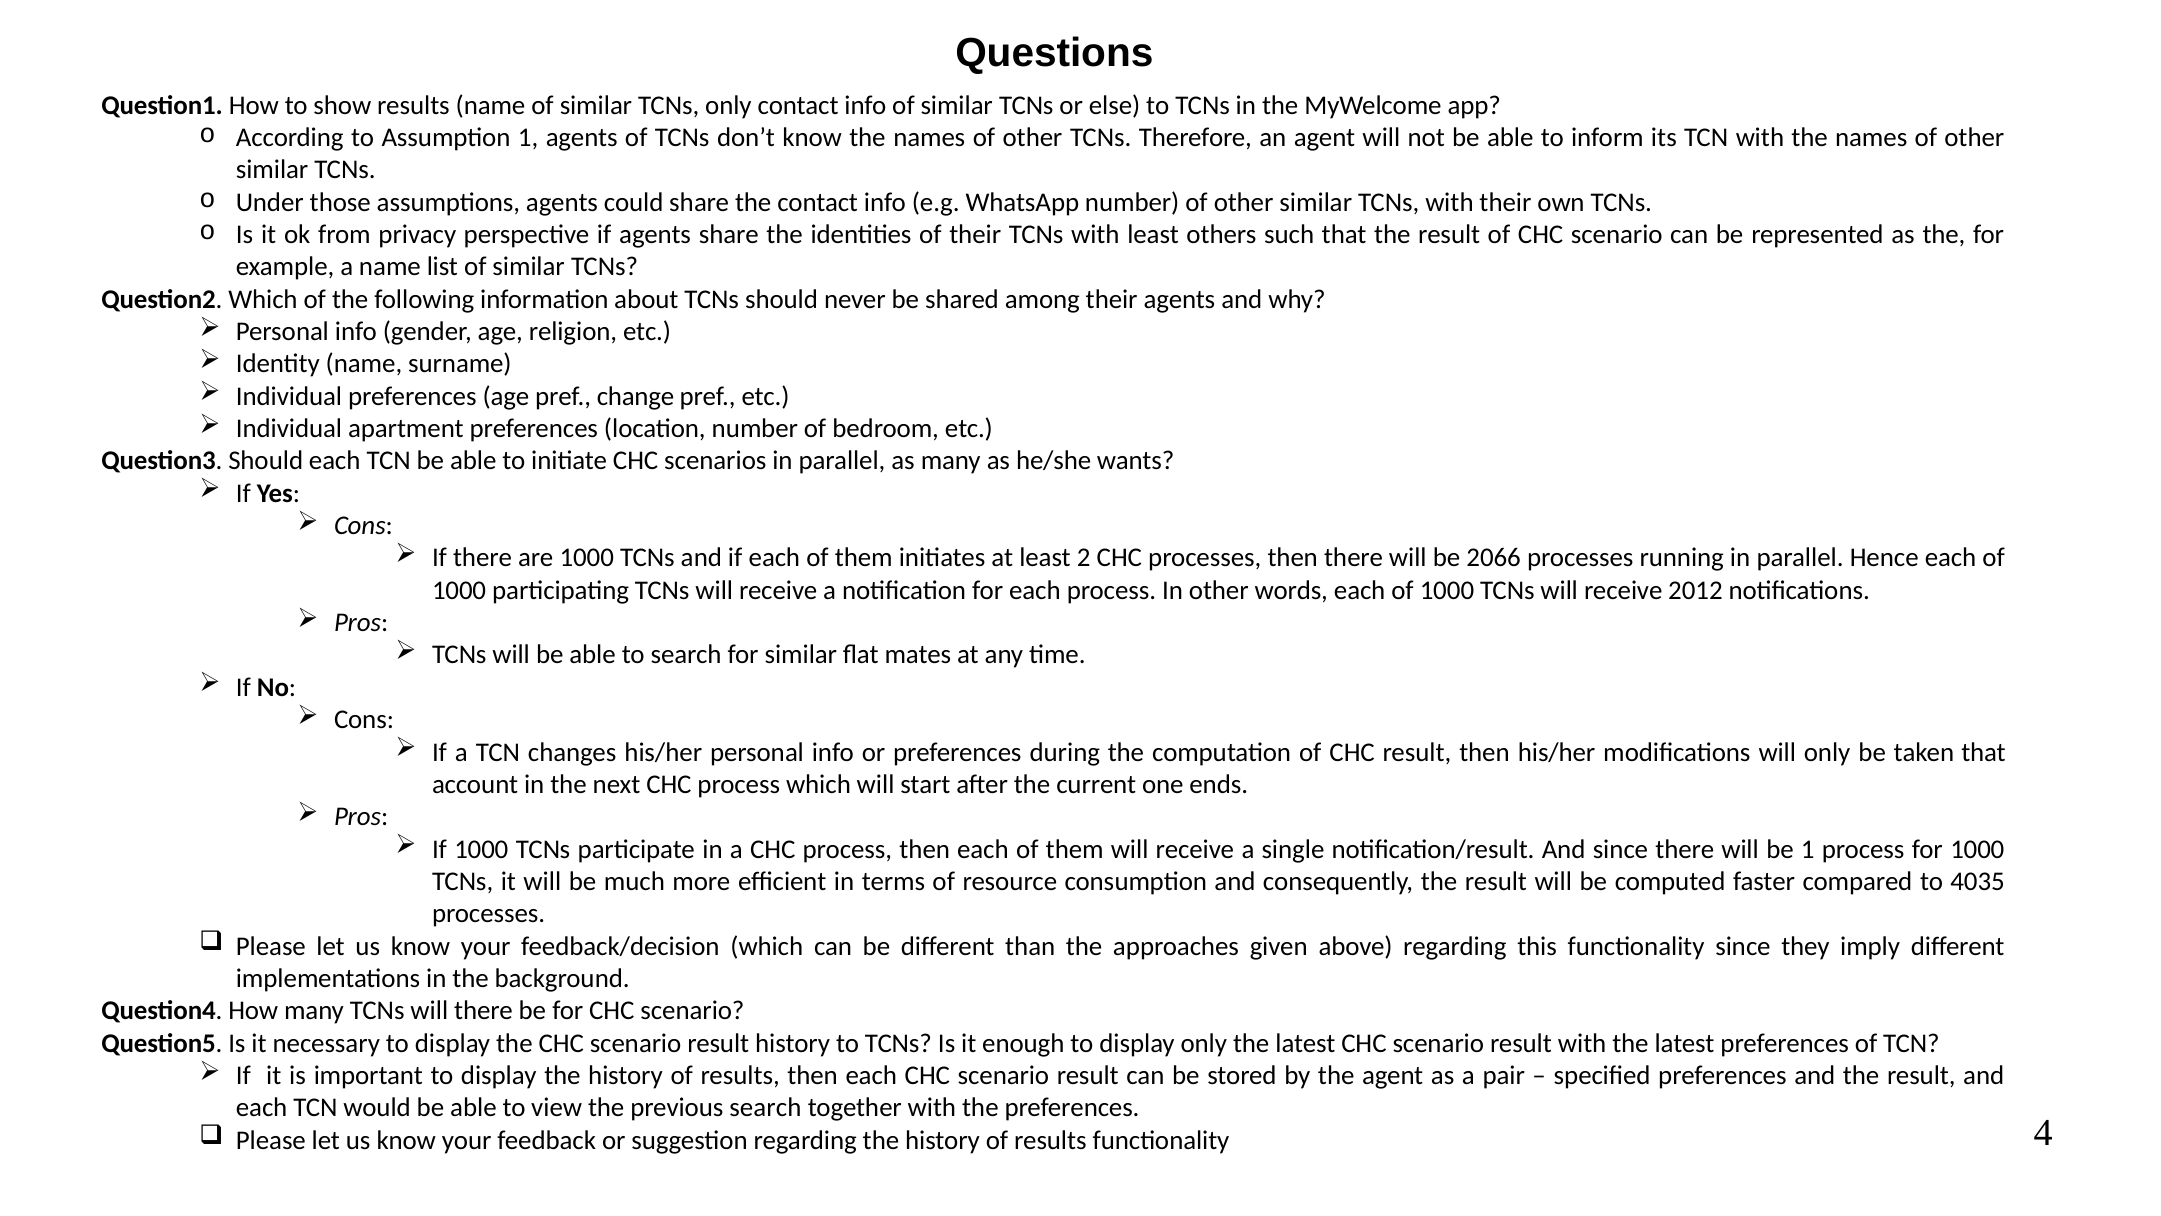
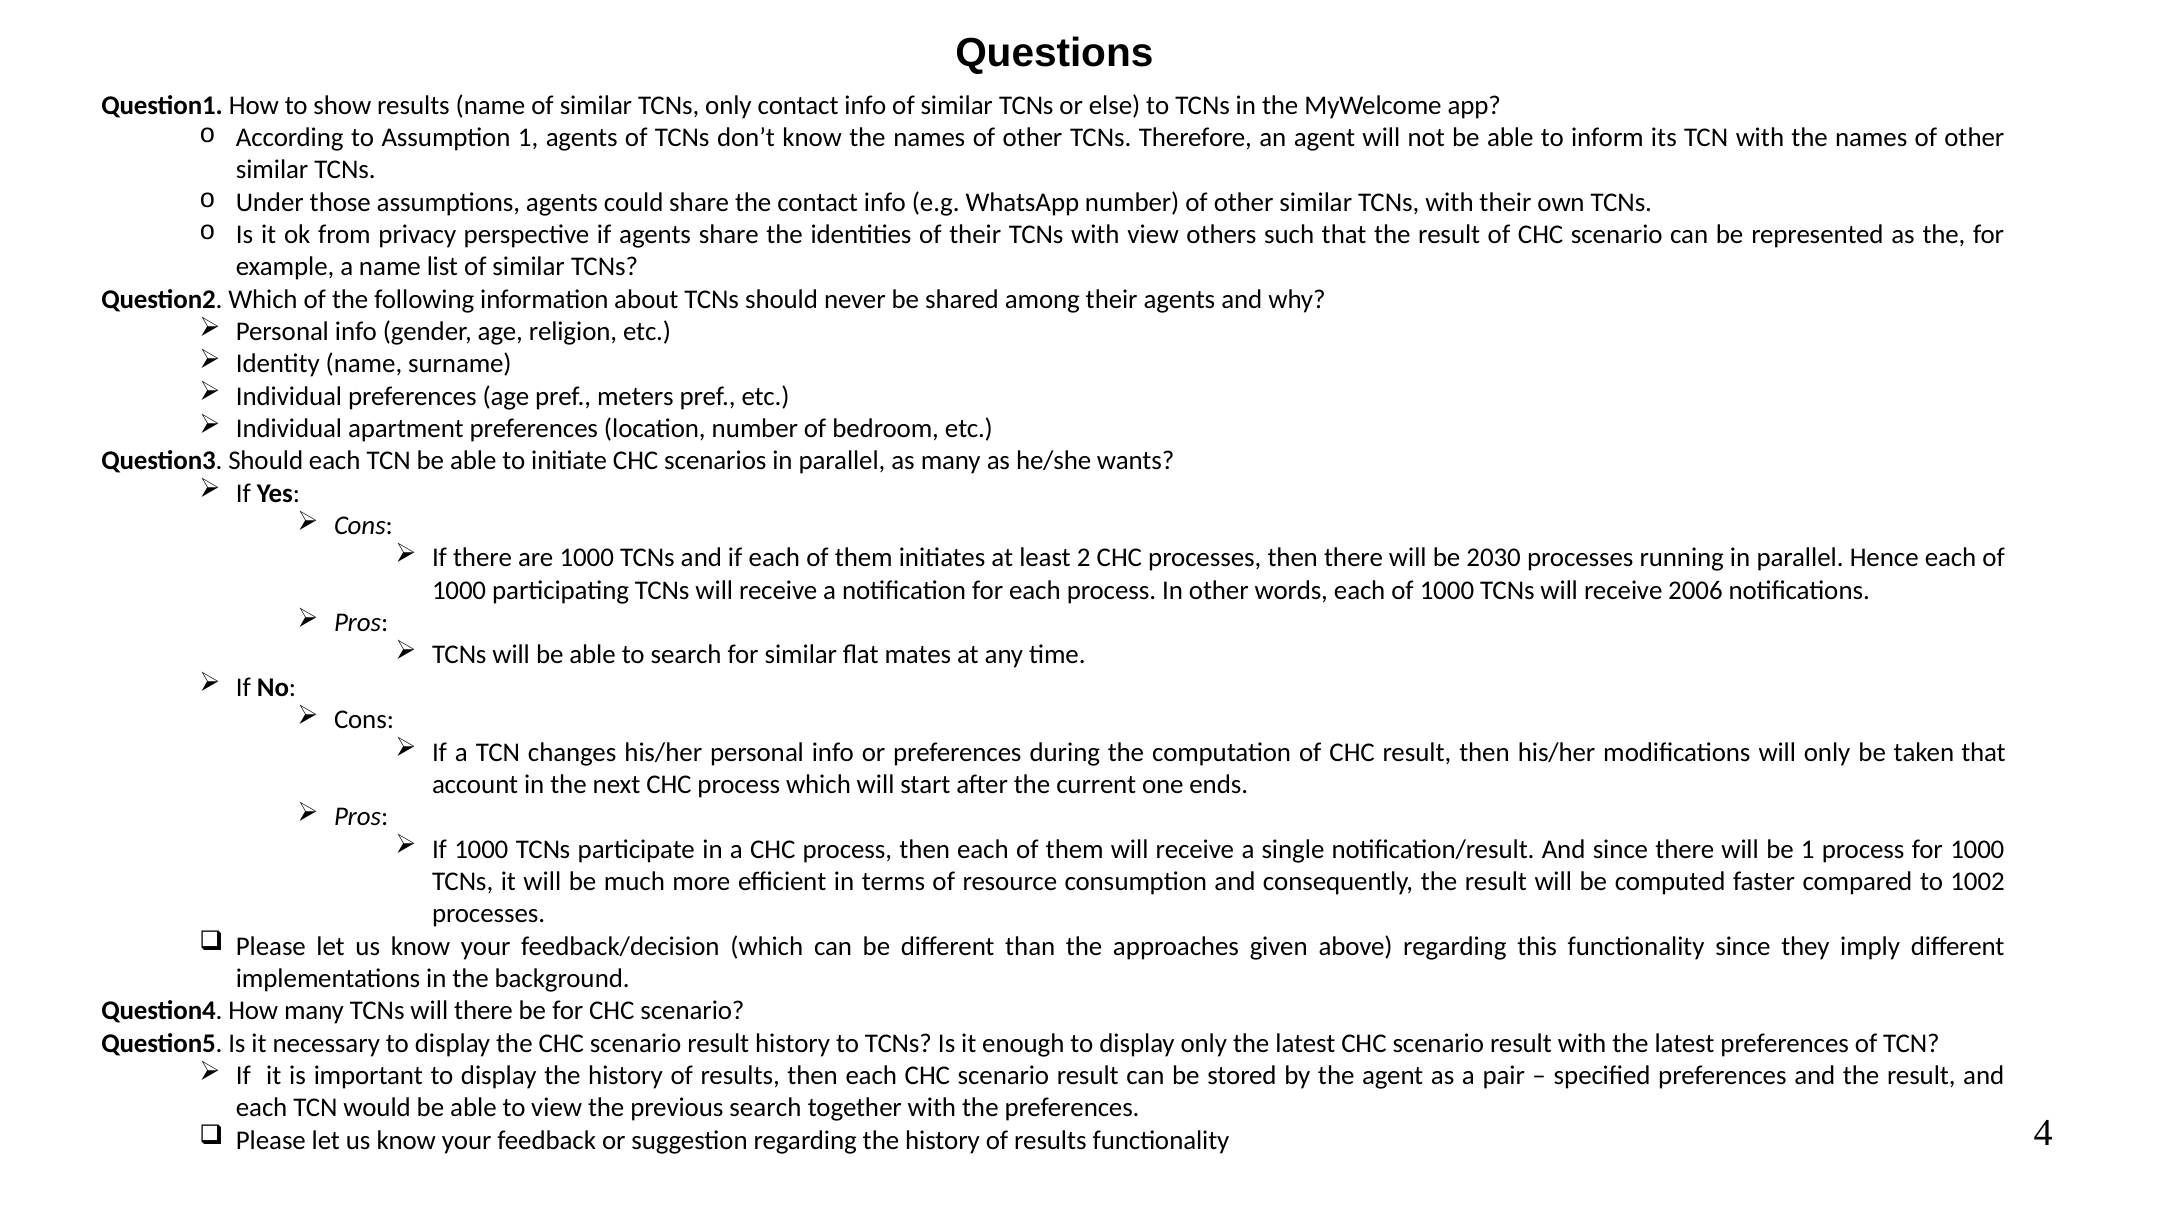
with least: least -> view
change: change -> meters
2066: 2066 -> 2030
2012: 2012 -> 2006
4035: 4035 -> 1002
